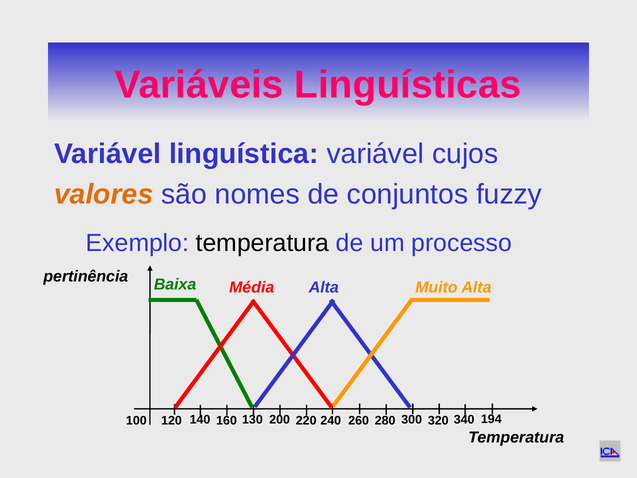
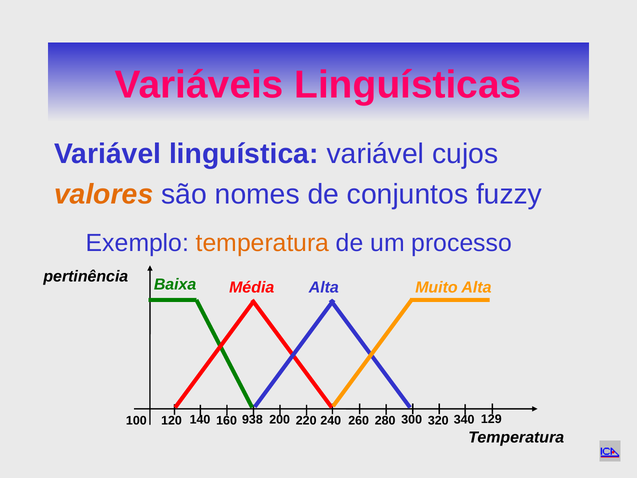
temperatura at (262, 243) colour: black -> orange
130: 130 -> 938
194: 194 -> 129
